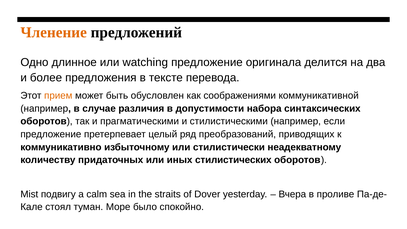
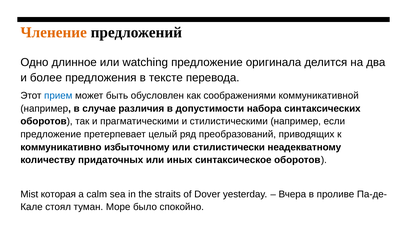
прием colour: orange -> blue
стилистических: стилистических -> синтаксическое
подвигу: подвигу -> которая
